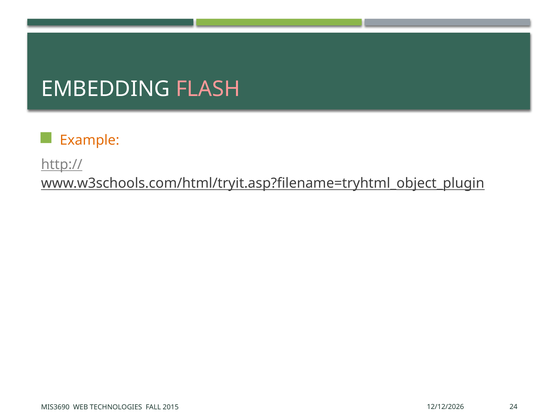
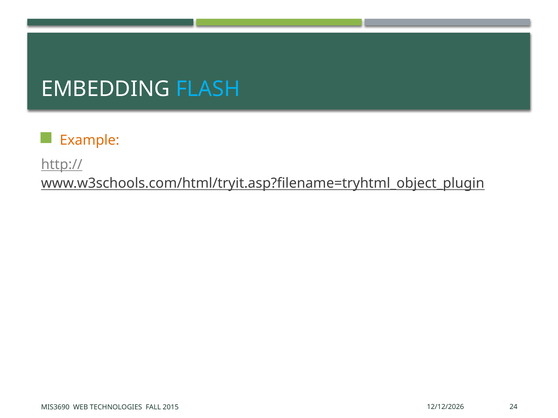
FLASH colour: pink -> light blue
